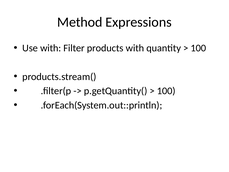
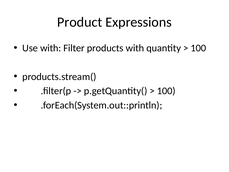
Method: Method -> Product
